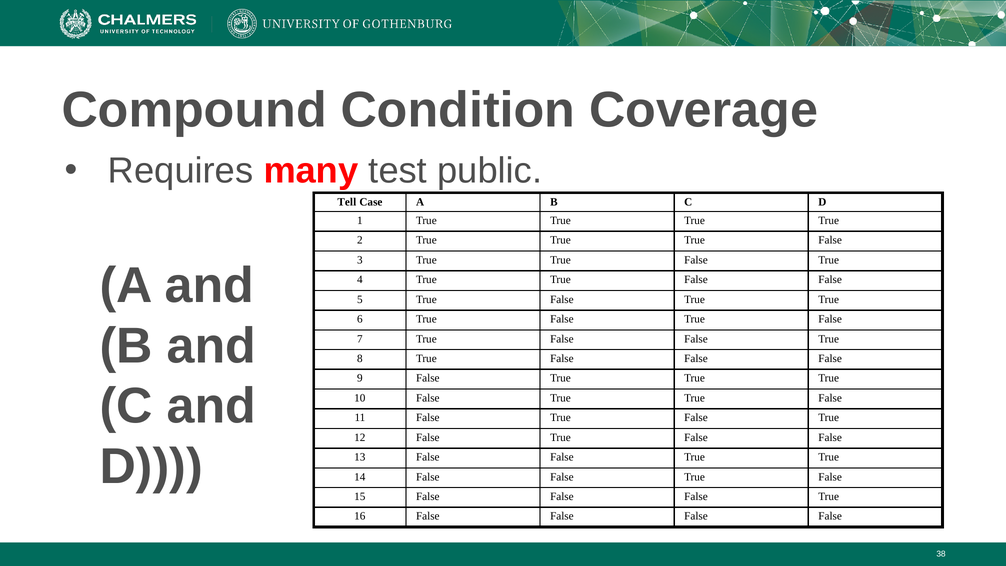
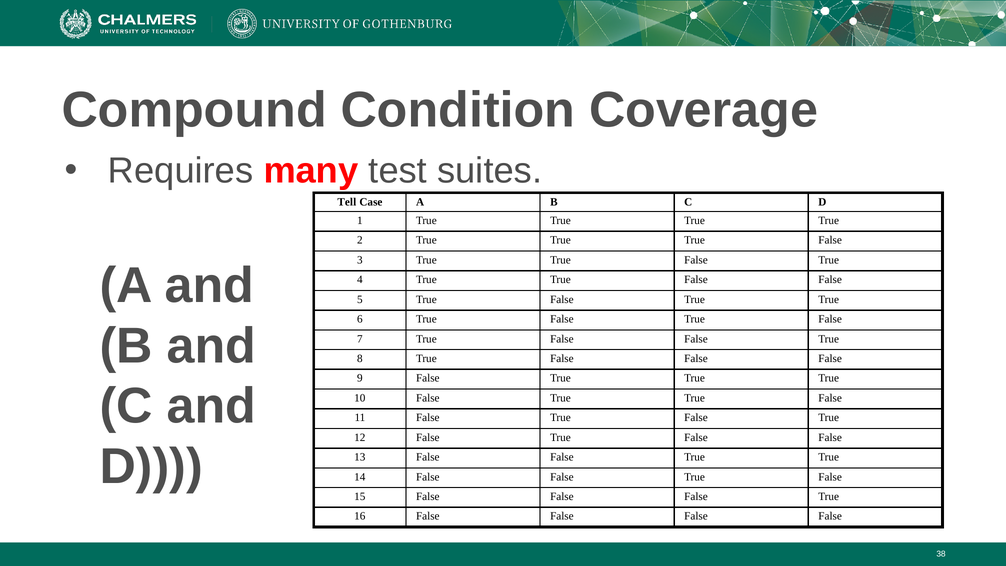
public: public -> suites
